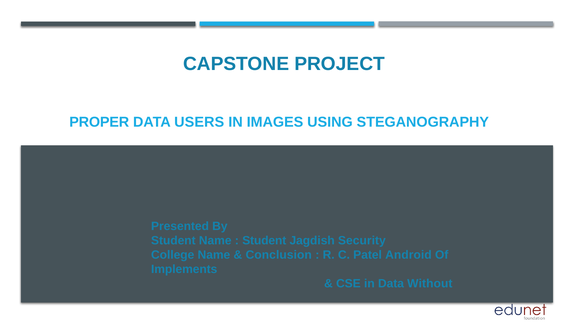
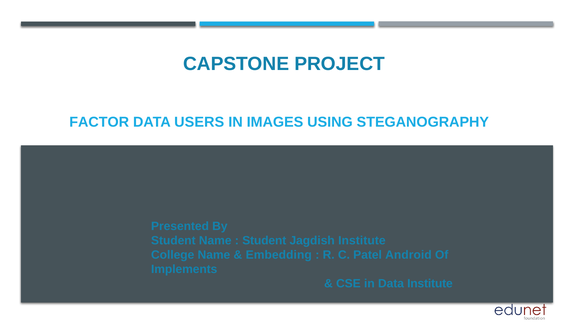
PROPER: PROPER -> FACTOR
Jagdish Security: Security -> Institute
Conclusion: Conclusion -> Embedding
Data Without: Without -> Institute
